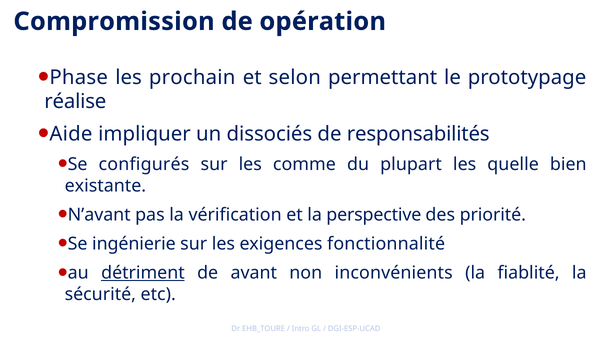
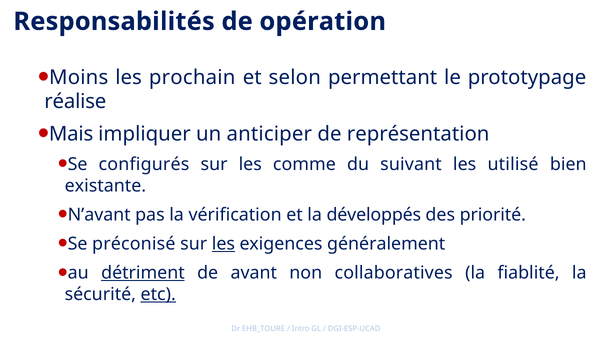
Compromission: Compromission -> Responsabilités
Phase: Phase -> Moins
Aide: Aide -> Mais
dissociés: dissociés -> anticiper
responsabilités: responsabilités -> représentation
plupart: plupart -> suivant
quelle: quelle -> utilisé
perspective: perspective -> développés
ingénierie: ingénierie -> préconisé
les at (223, 244) underline: none -> present
fonctionnalité: fonctionnalité -> généralement
inconvénients: inconvénients -> collaboratives
etc underline: none -> present
